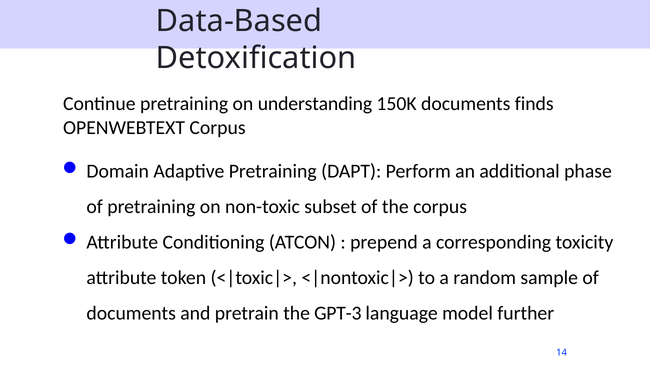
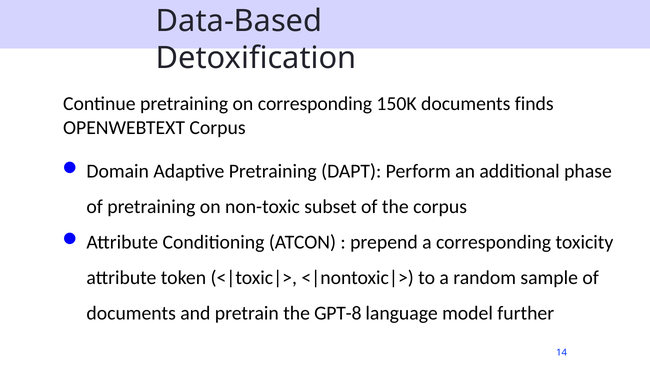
on understanding: understanding -> corresponding
GPT-3: GPT-3 -> GPT-8
